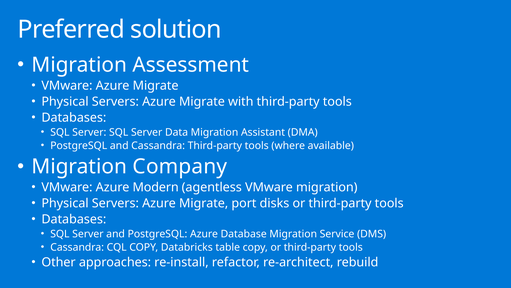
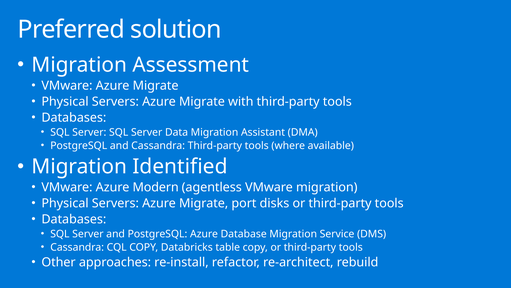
Company: Company -> Identified
